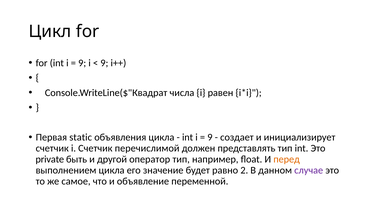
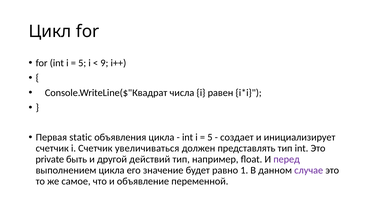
9 at (82, 63): 9 -> 5
9 at (210, 138): 9 -> 5
перечислимой: перечислимой -> увеличиваться
оператор: оператор -> действий
перед colour: orange -> purple
2: 2 -> 1
